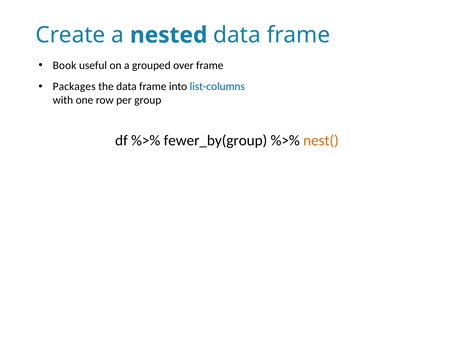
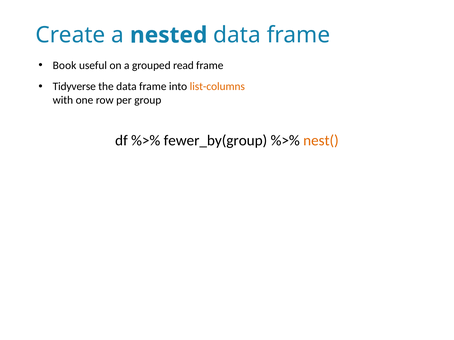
over: over -> read
Packages: Packages -> Tidyverse
list-columns colour: blue -> orange
